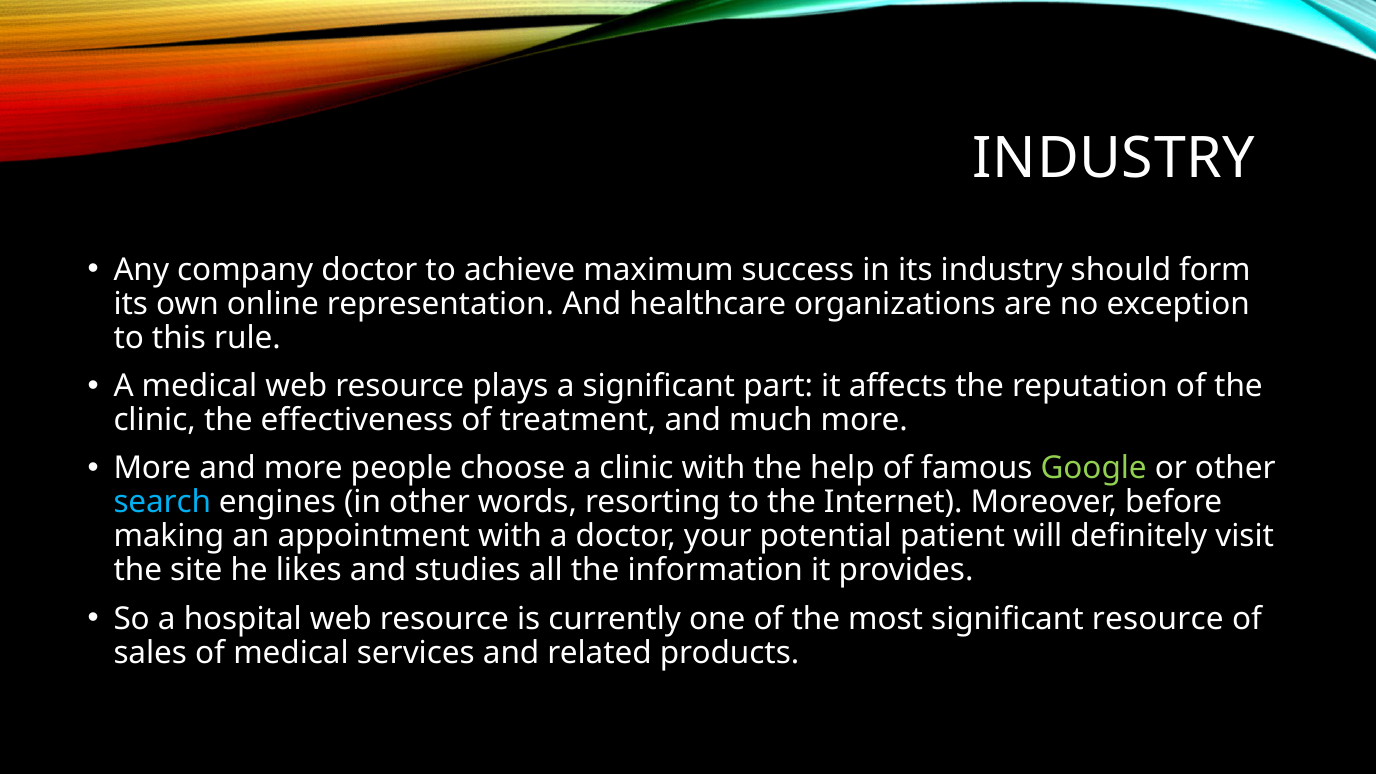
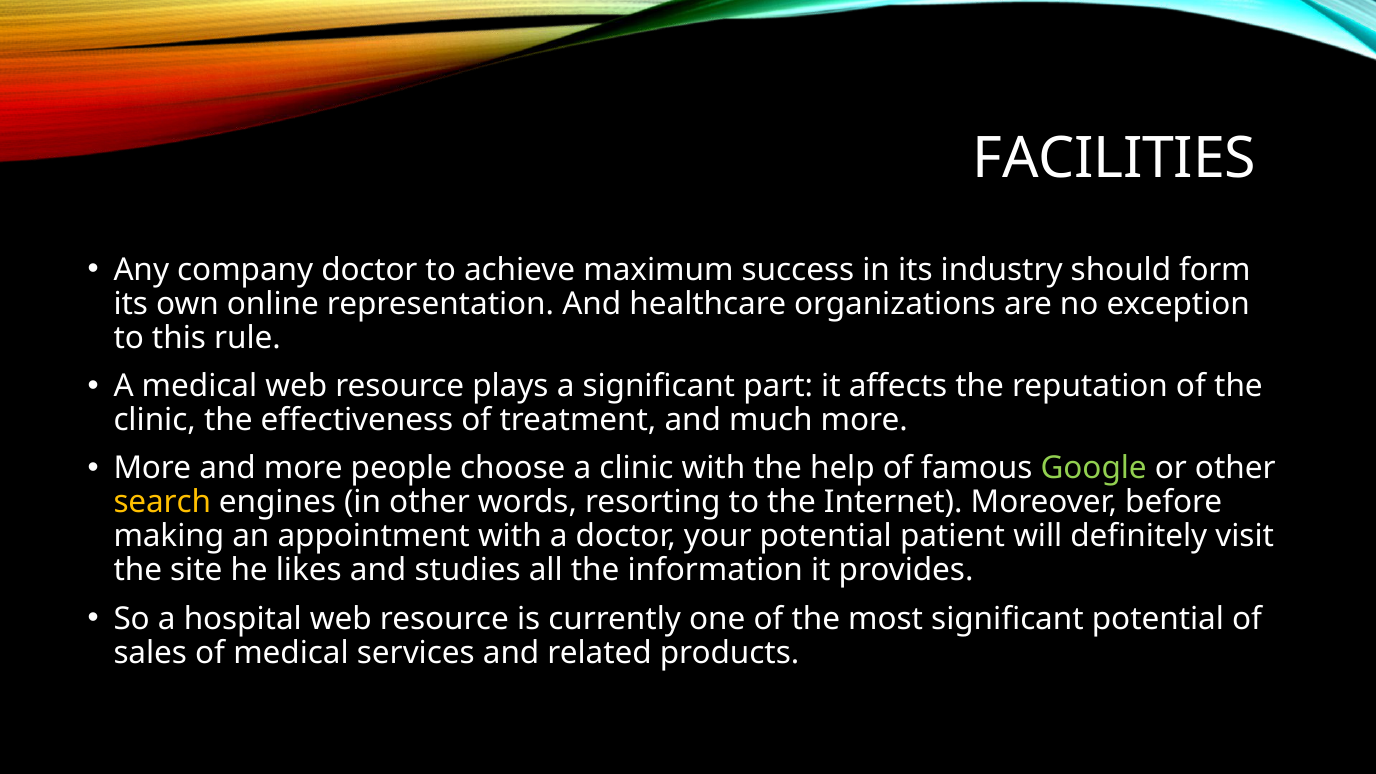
INDUSTRY at (1114, 159): INDUSTRY -> FACILITIES
search colour: light blue -> yellow
significant resource: resource -> potential
